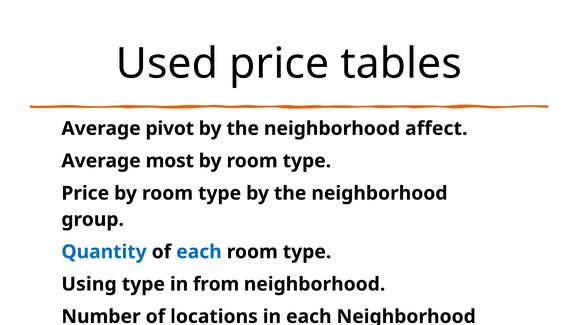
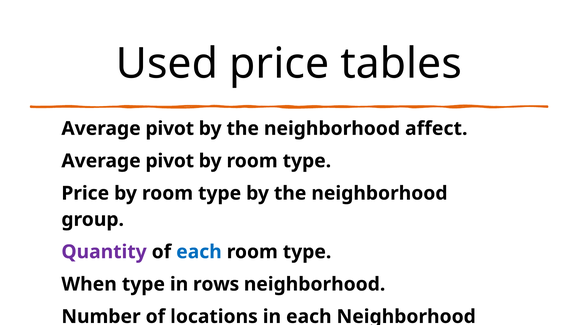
most at (170, 161): most -> pivot
Quantity colour: blue -> purple
Using: Using -> When
from: from -> rows
